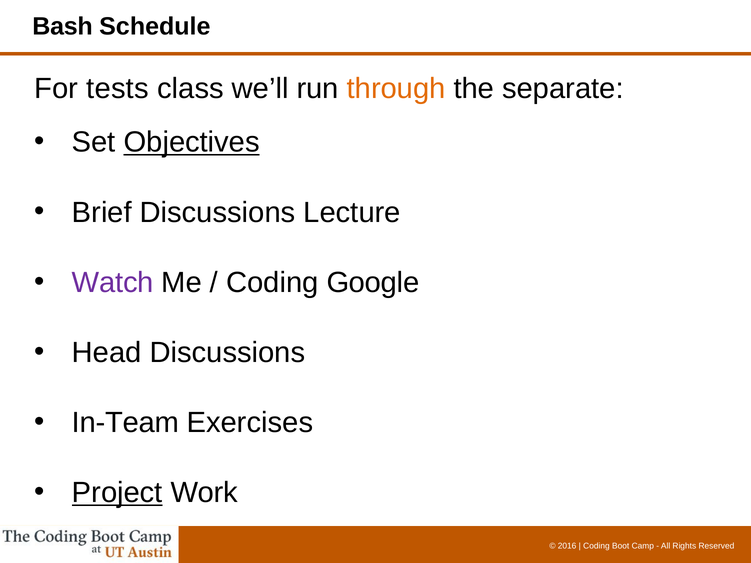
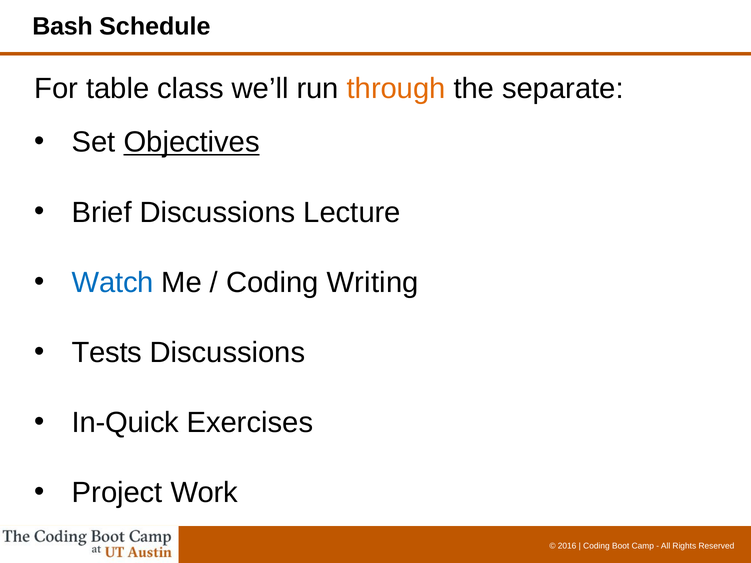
tests: tests -> table
Watch colour: purple -> blue
Google: Google -> Writing
Head: Head -> Tests
In-Team: In-Team -> In-Quick
Project underline: present -> none
